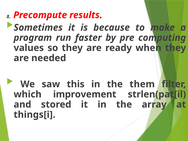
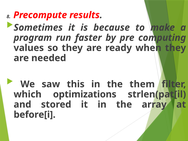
improvement: improvement -> optimizations
things[i: things[i -> before[i
